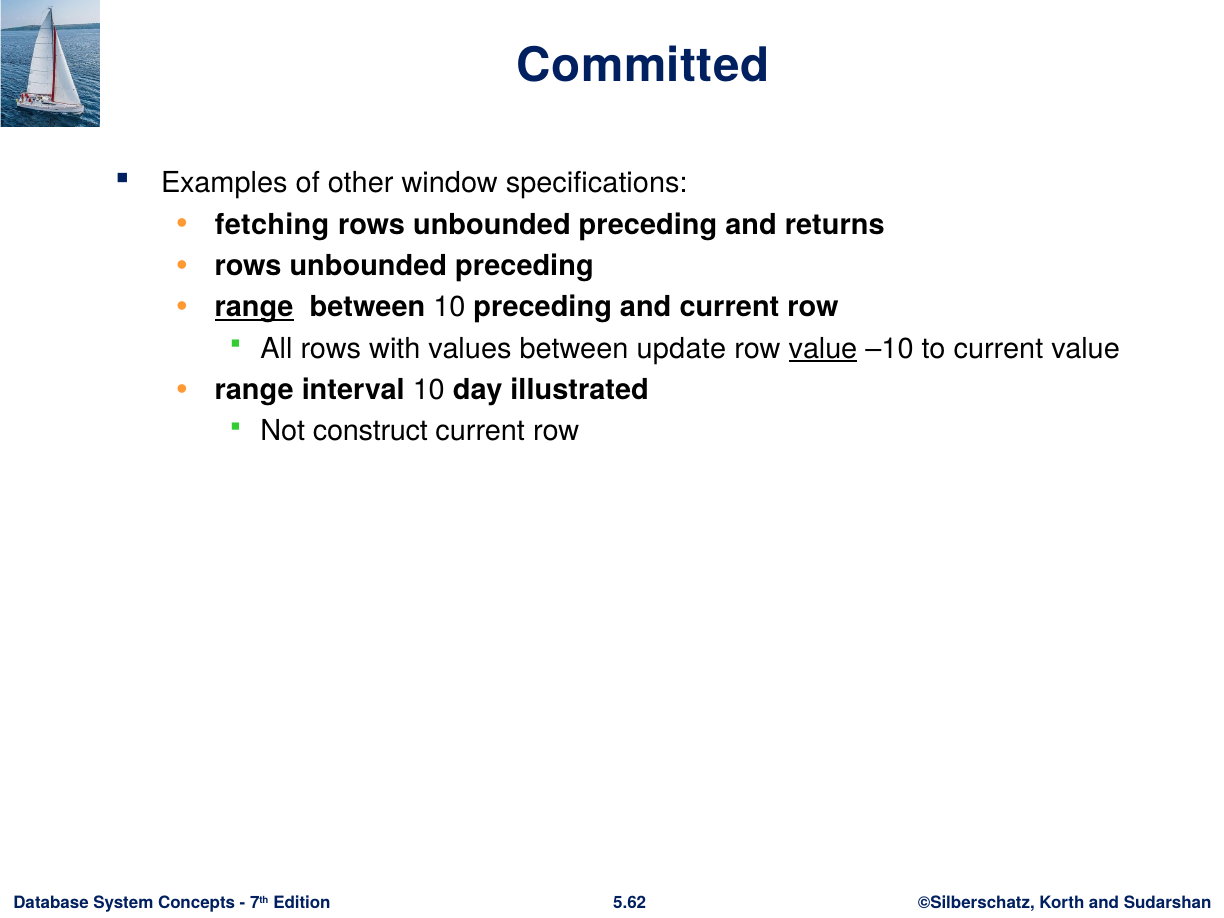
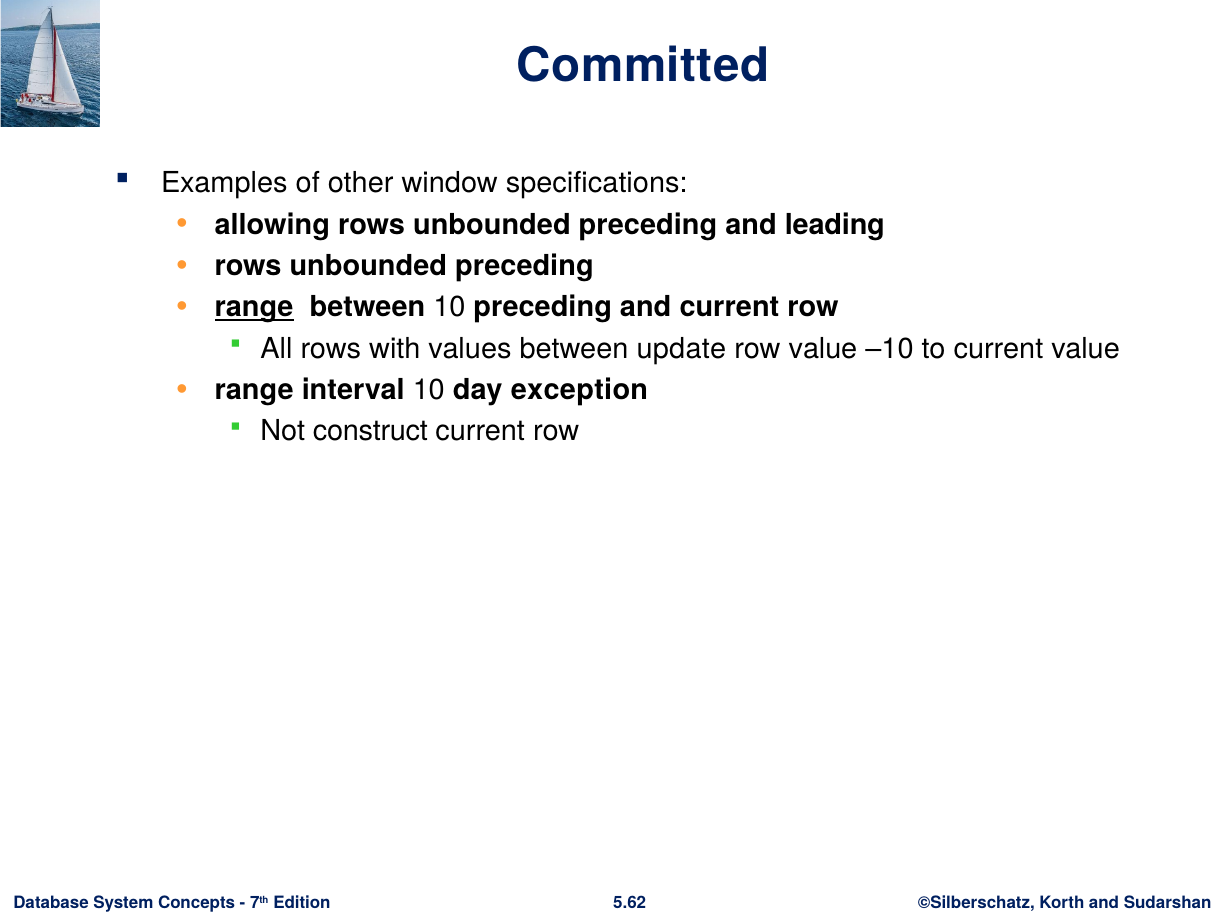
fetching: fetching -> allowing
returns: returns -> leading
value at (823, 349) underline: present -> none
illustrated: illustrated -> exception
